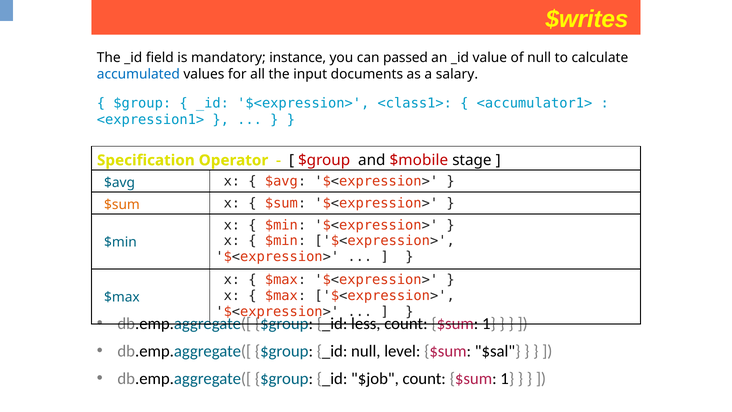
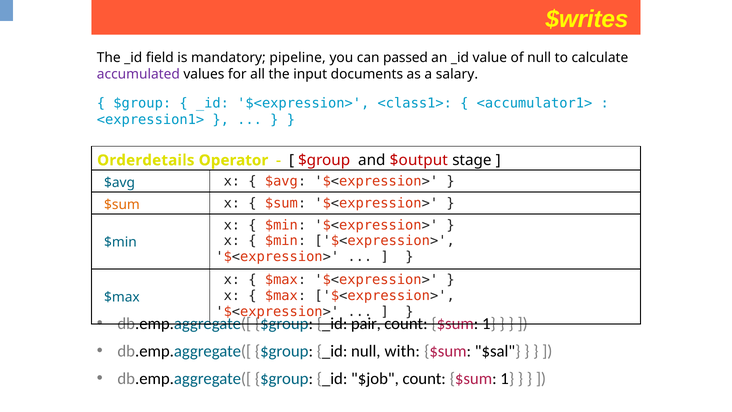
instance: instance -> pipeline
accumulated colour: blue -> purple
Specification: Specification -> Orderdetails
$mobile: $mobile -> $output
less: less -> pair
level: level -> with
